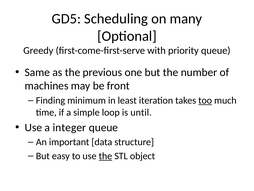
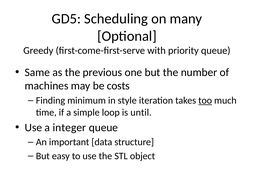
front: front -> costs
least: least -> style
the at (105, 156) underline: present -> none
